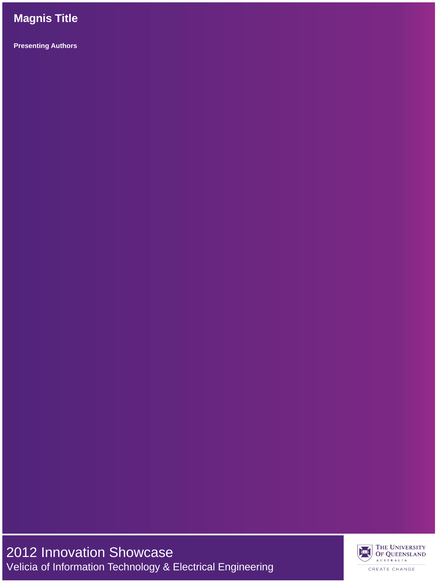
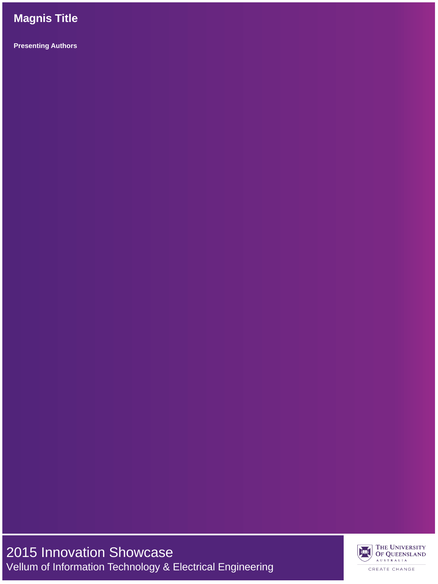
2012: 2012 -> 2015
Velicia: Velicia -> Vellum
